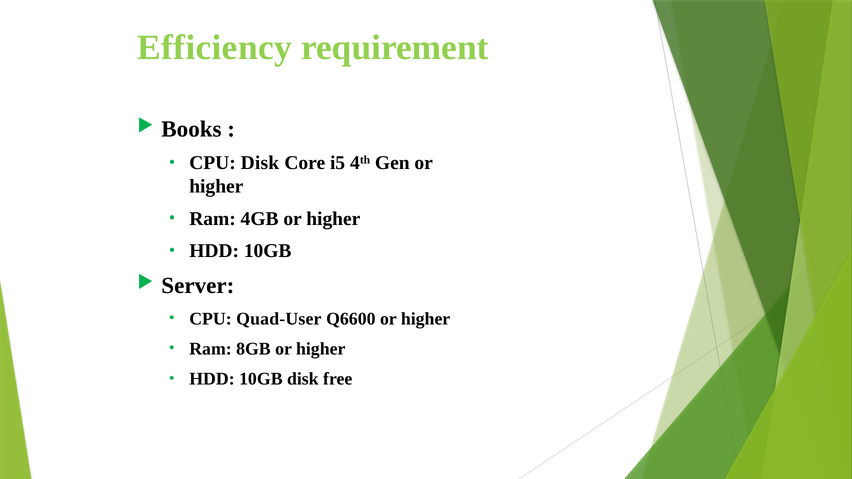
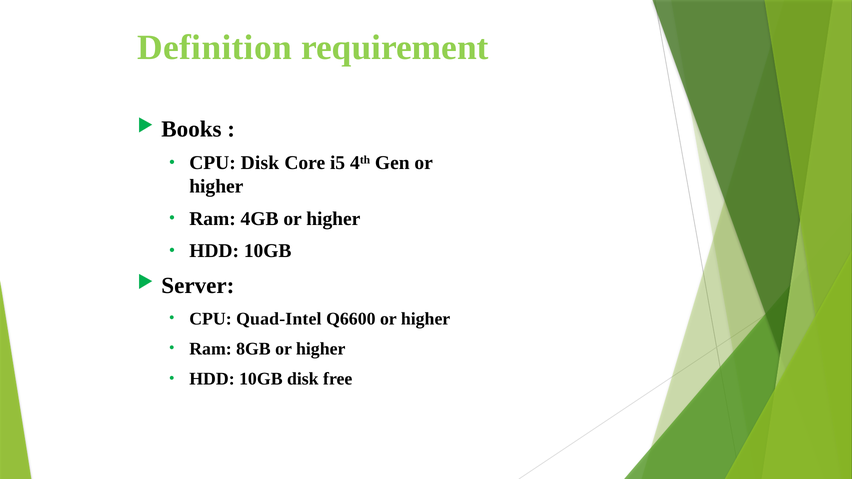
Efficiency: Efficiency -> Definition
Quad-User: Quad-User -> Quad-Intel
